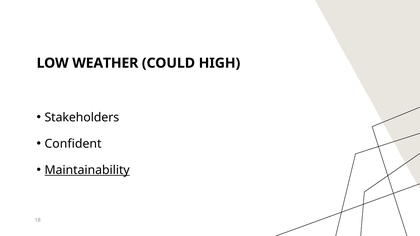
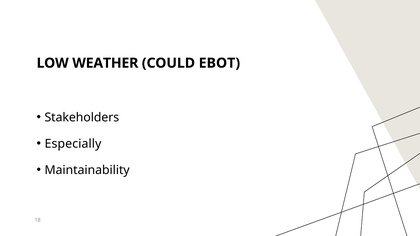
HIGH: HIGH -> EBOT
Confident: Confident -> Especially
Maintainability underline: present -> none
